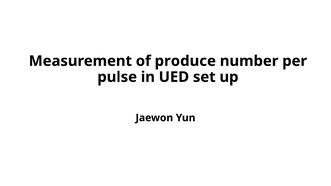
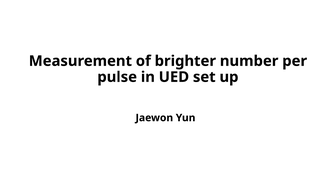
produce: produce -> brighter
